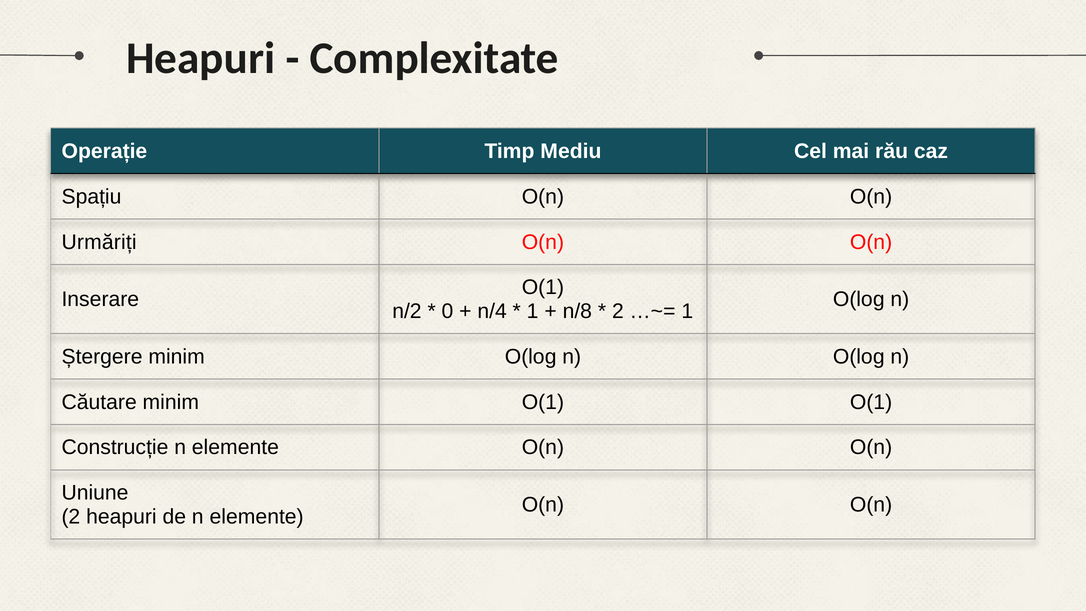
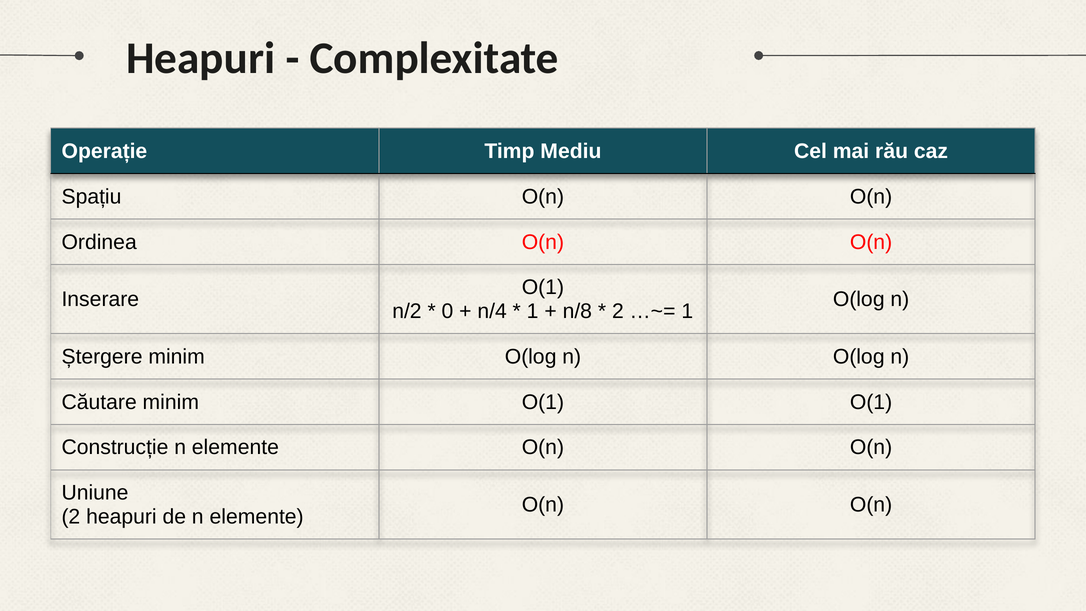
Urmăriți: Urmăriți -> Ordinea
